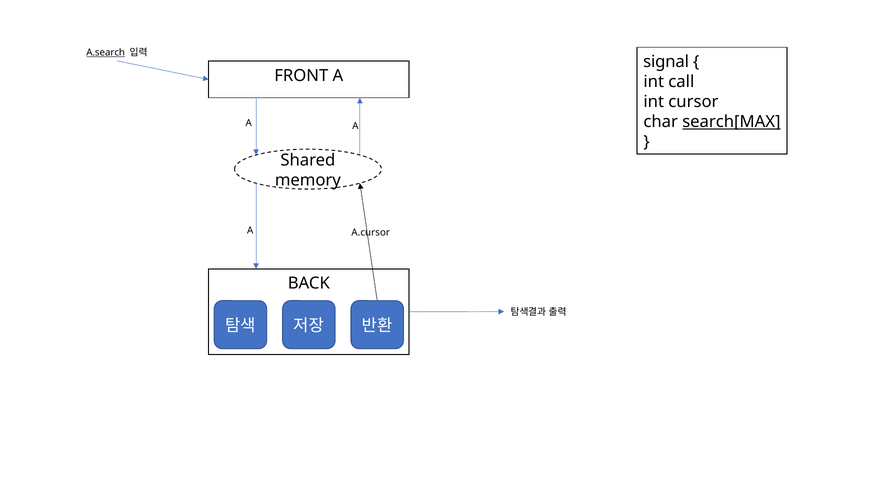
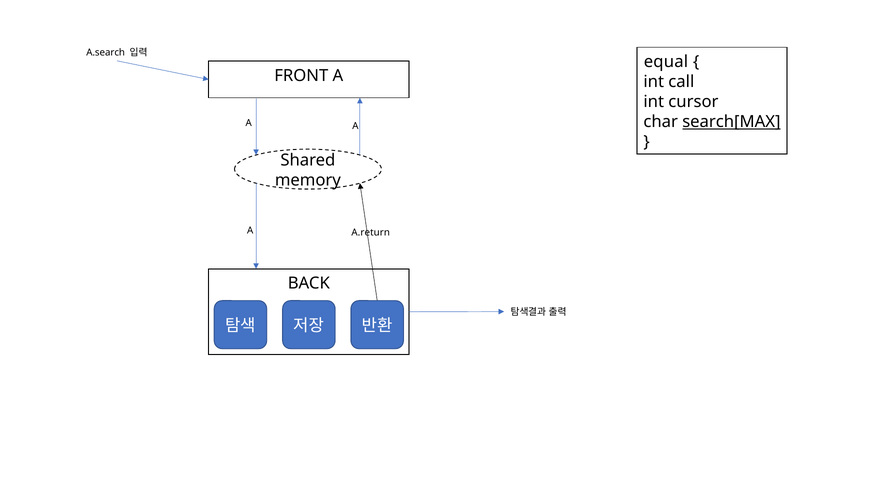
A.search underline: present -> none
signal: signal -> equal
A.cursor: A.cursor -> A.return
